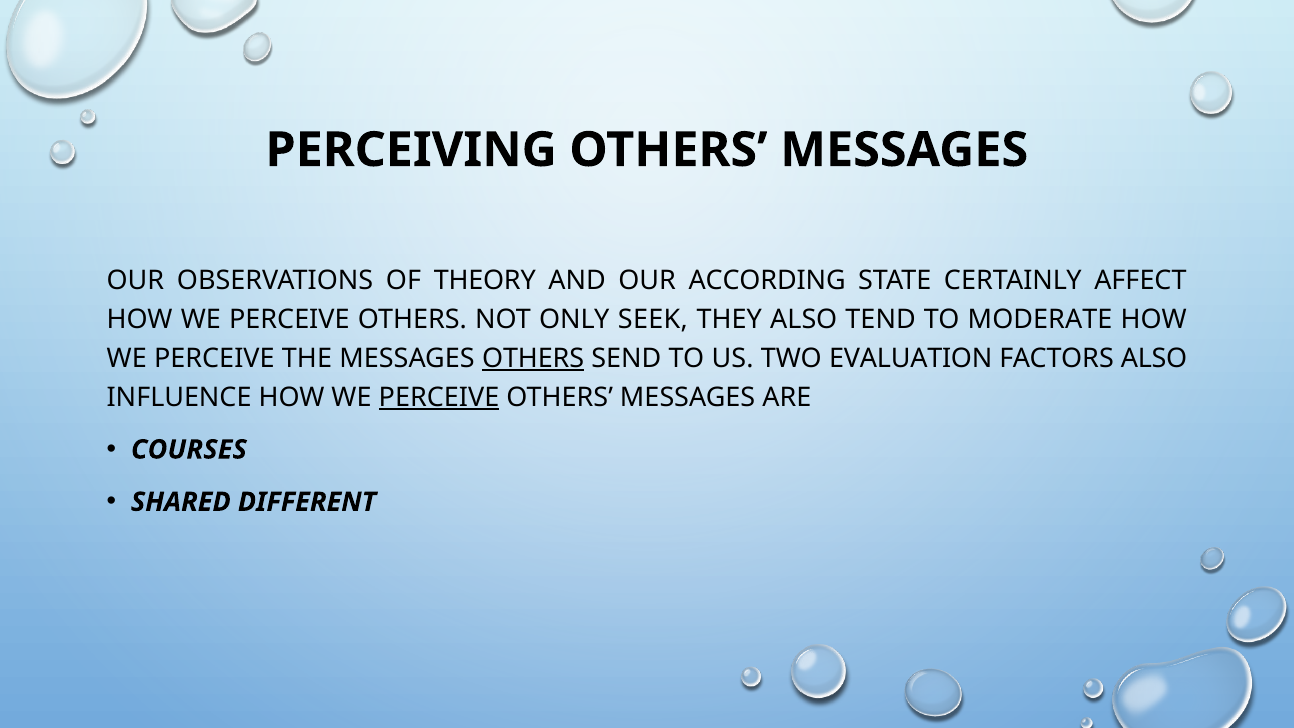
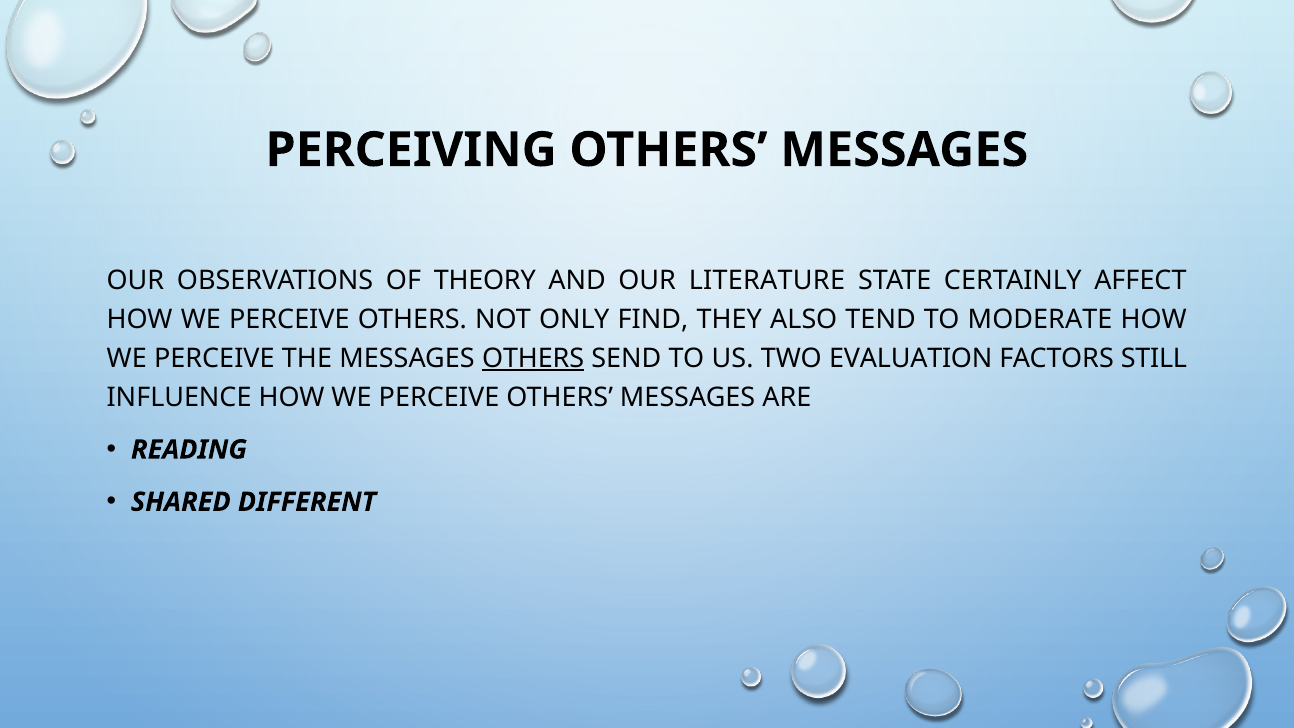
ACCORDING: ACCORDING -> LITERATURE
SEEK: SEEK -> FIND
FACTORS ALSO: ALSO -> STILL
PERCEIVE at (439, 397) underline: present -> none
COURSES: COURSES -> READING
